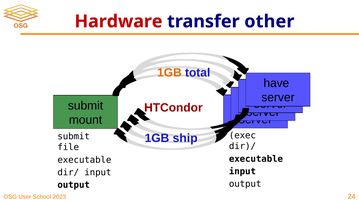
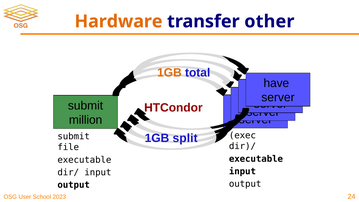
Hardware colour: red -> orange
mount: mount -> million
ship: ship -> split
